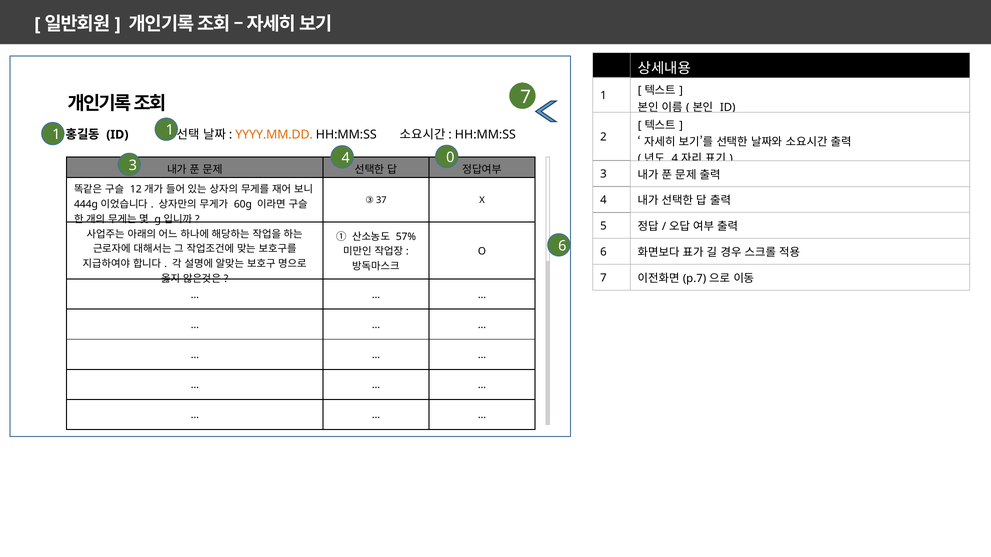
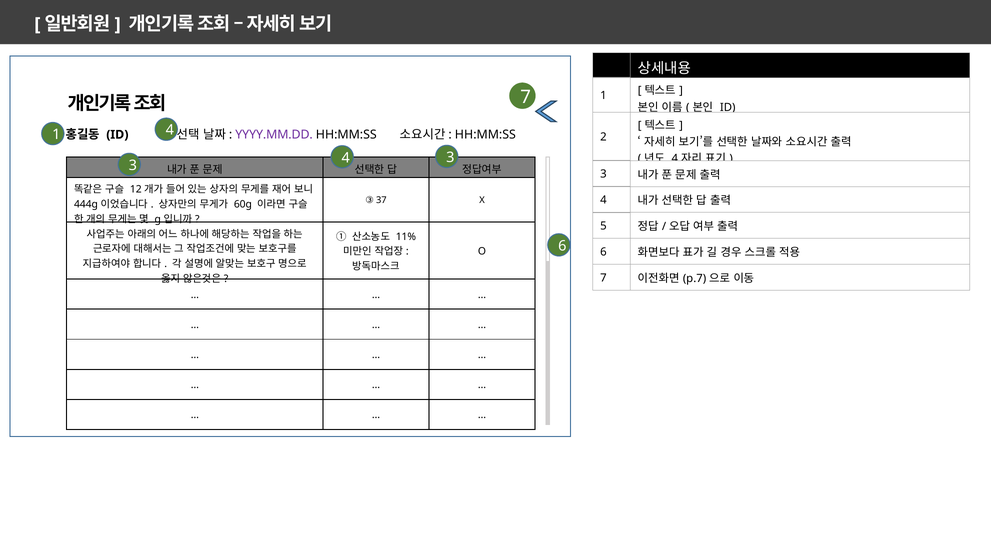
YYYY.MM.DD colour: orange -> purple
1 1: 1 -> 4
4 0: 0 -> 3
57%: 57% -> 11%
